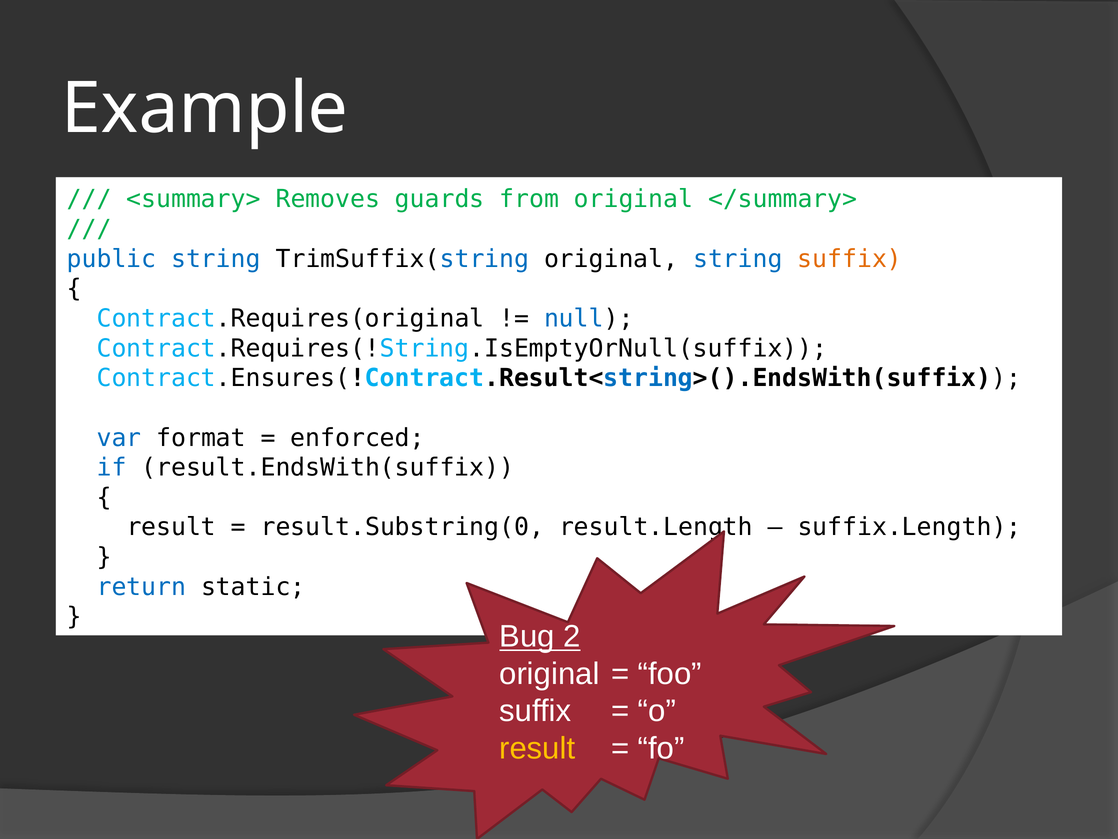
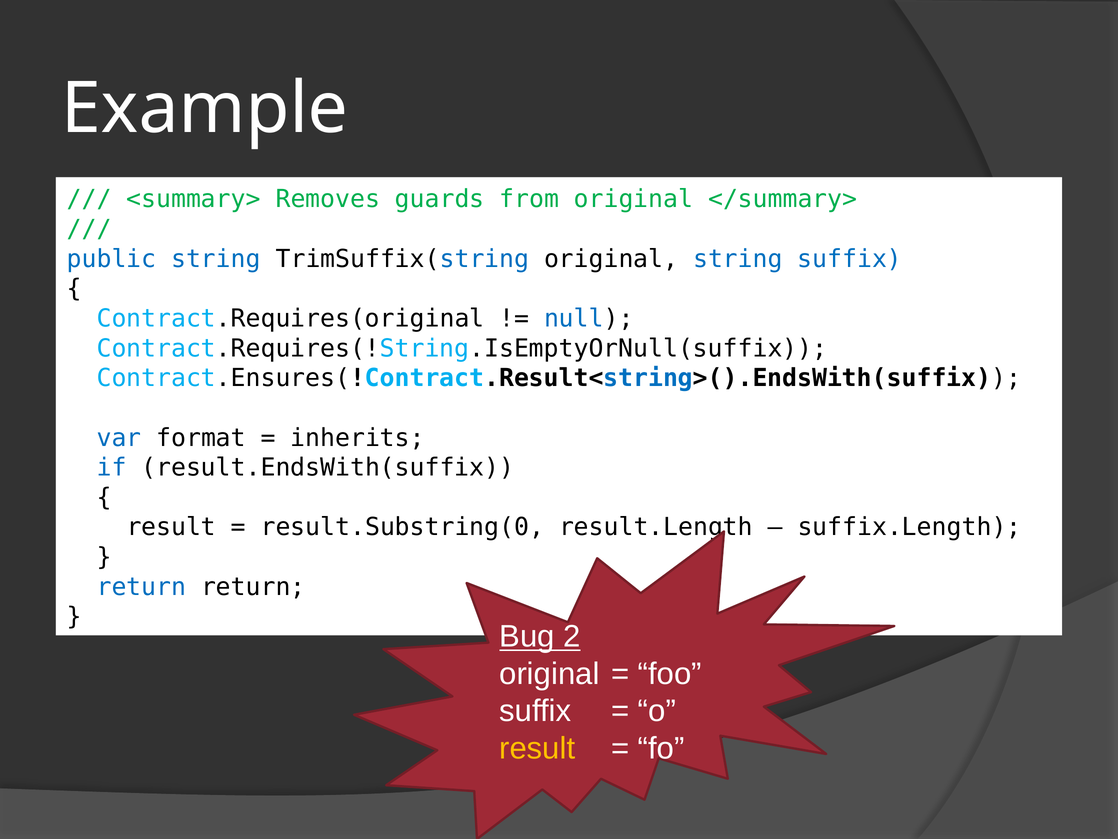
suffix at (850, 259) colour: orange -> blue
enforced: enforced -> inherits
return static: static -> return
